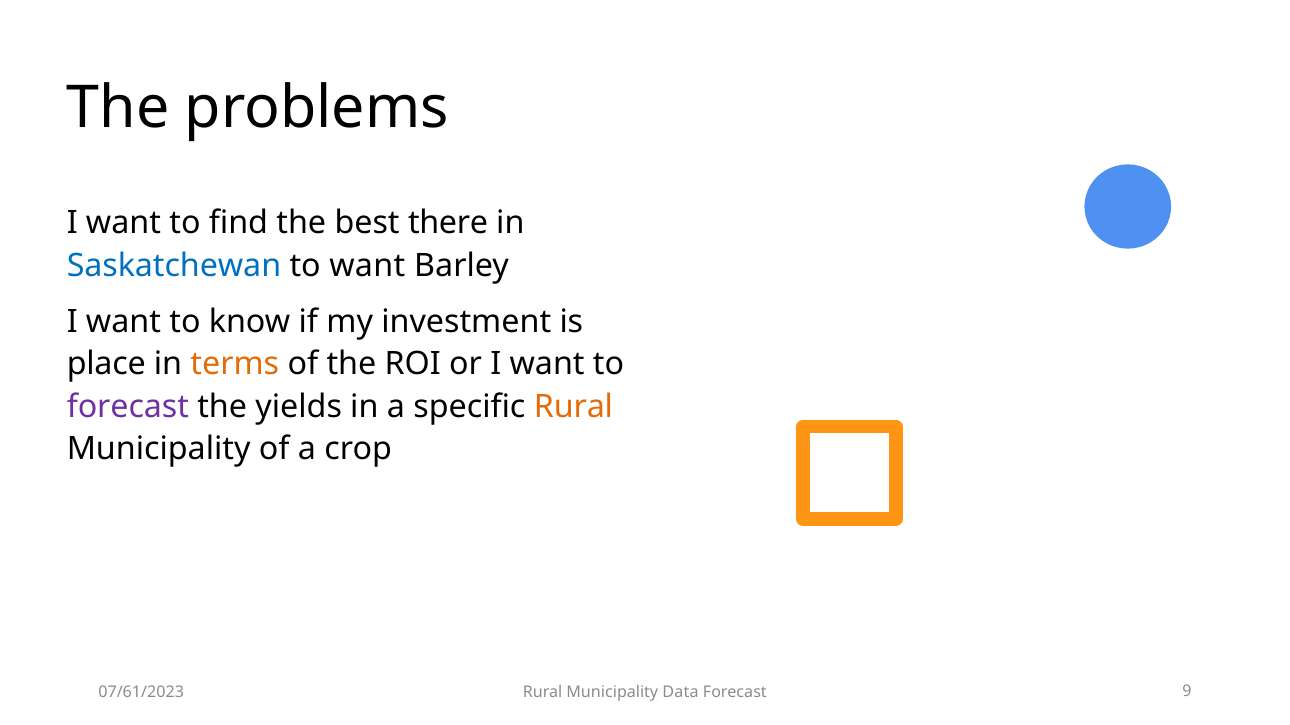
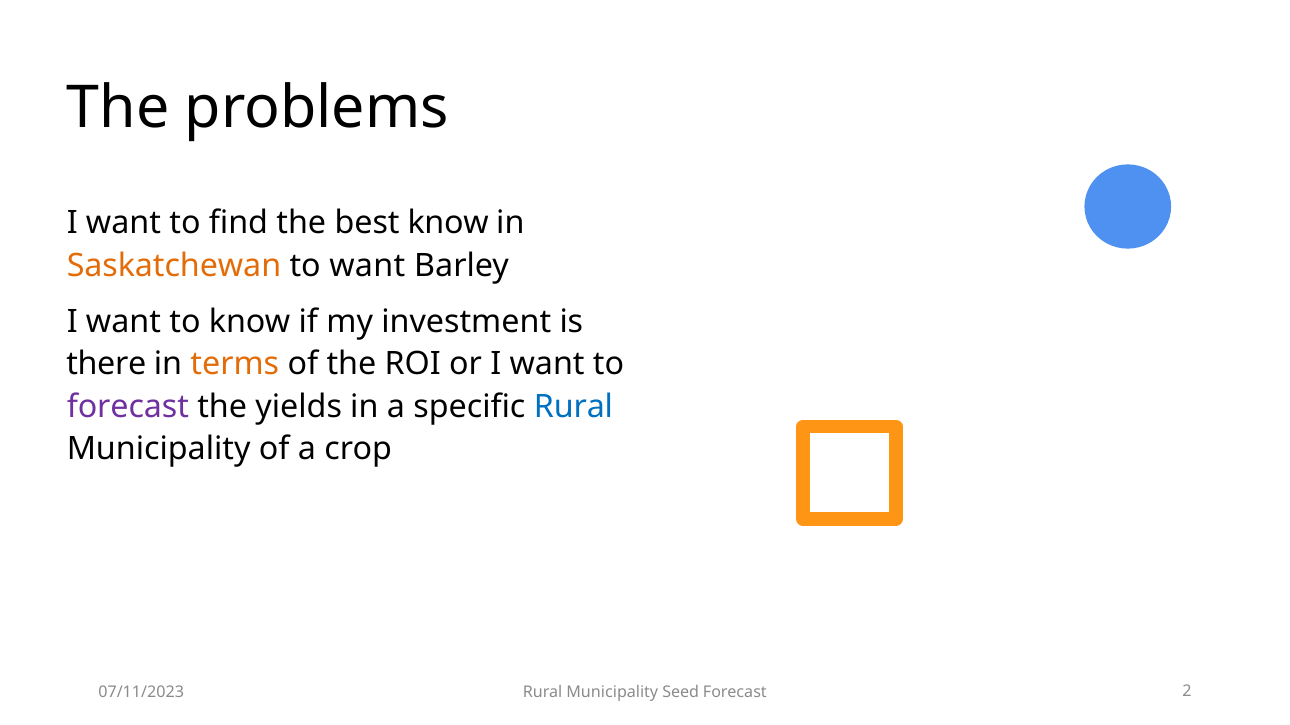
best there: there -> know
Saskatchewan colour: blue -> orange
place: place -> there
Rural at (573, 407) colour: orange -> blue
07/61/2023: 07/61/2023 -> 07/11/2023
Data: Data -> Seed
9: 9 -> 2
